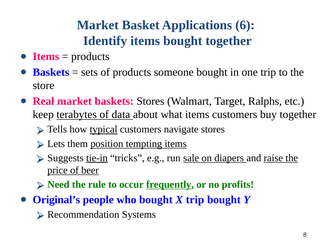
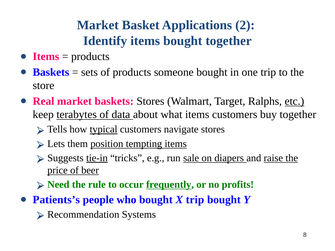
6: 6 -> 2
etc underline: none -> present
Original’s: Original’s -> Patients’s
